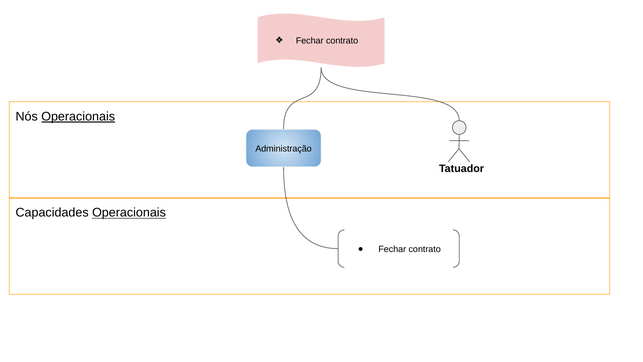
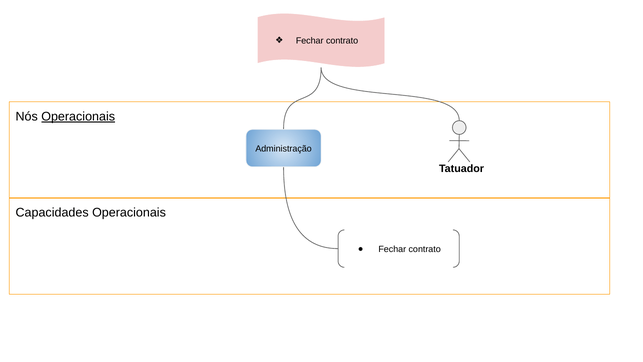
Operacionais at (129, 213) underline: present -> none
